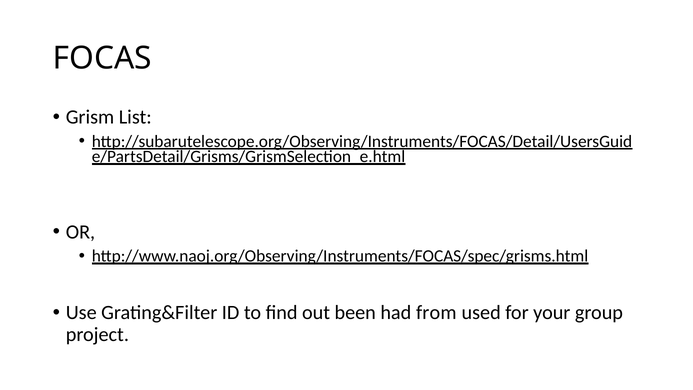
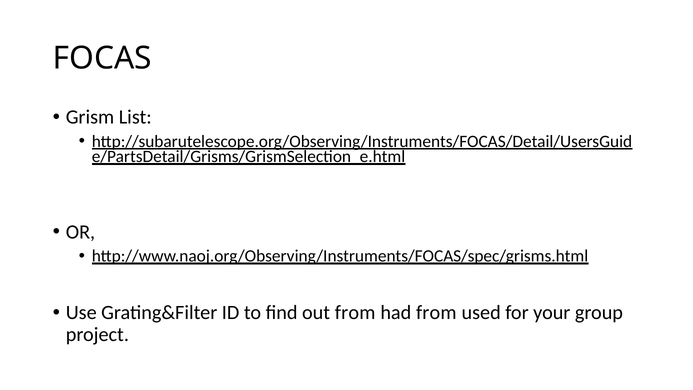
out been: been -> from
